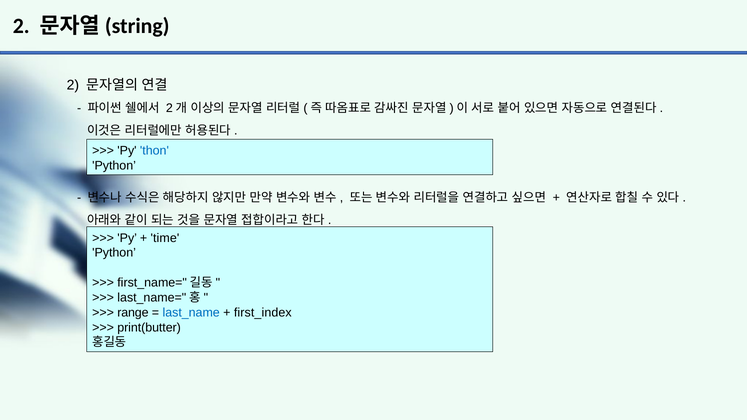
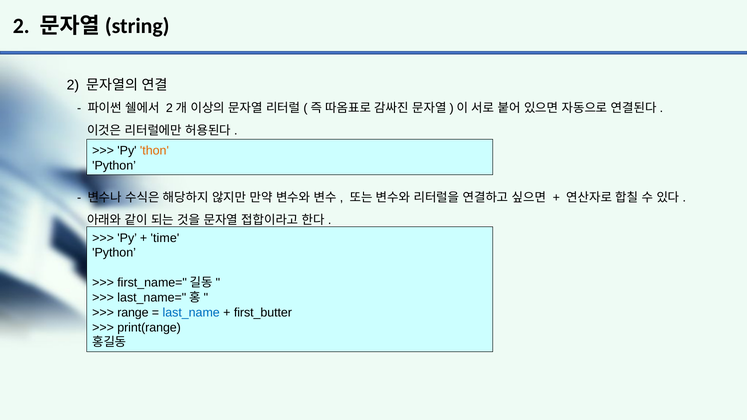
thon colour: blue -> orange
first_index: first_index -> first_butter
print(butter: print(butter -> print(range
